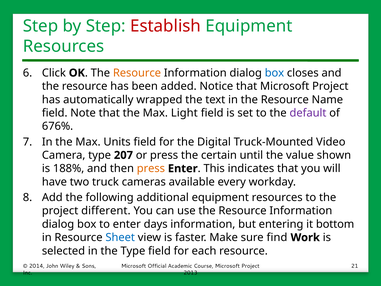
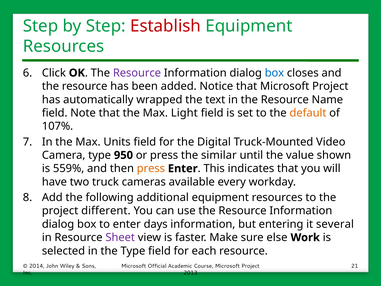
Resource at (137, 73) colour: orange -> purple
default colour: purple -> orange
676%: 676% -> 107%
207: 207 -> 950
certain: certain -> similar
188%: 188% -> 559%
bottom: bottom -> several
Sheet colour: blue -> purple
find: find -> else
